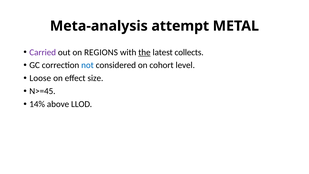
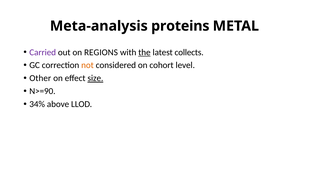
attempt: attempt -> proteins
not colour: blue -> orange
Loose: Loose -> Other
size underline: none -> present
N>=45: N>=45 -> N>=90
14%: 14% -> 34%
